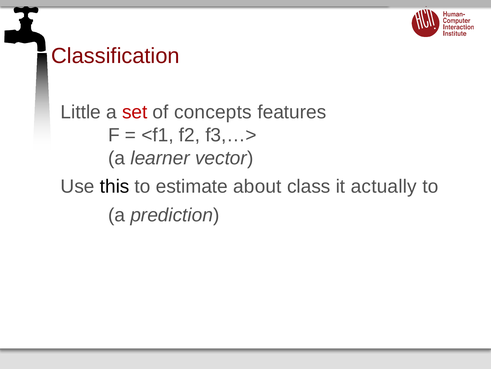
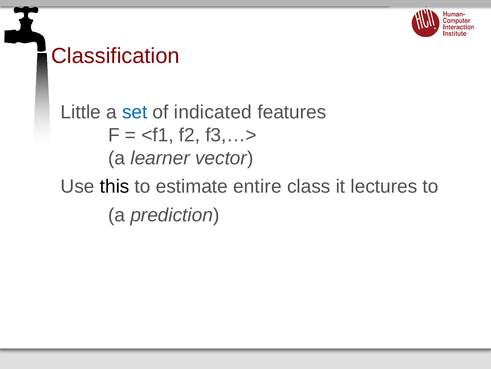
set colour: red -> blue
concepts: concepts -> indicated
about: about -> entire
actually: actually -> lectures
